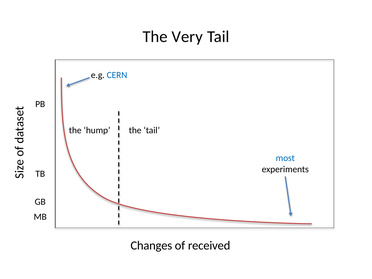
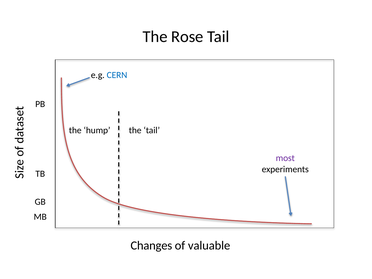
Very: Very -> Rose
most colour: blue -> purple
received: received -> valuable
